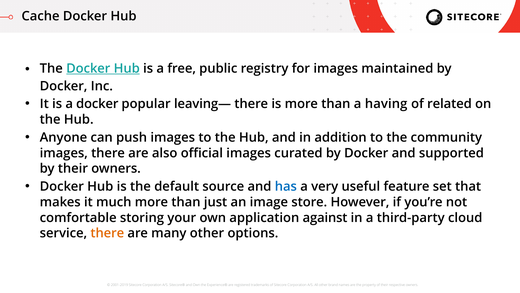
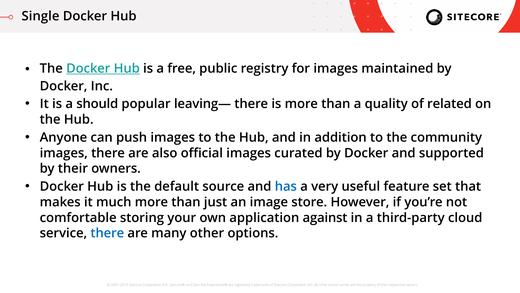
Cache: Cache -> Single
a docker: docker -> should
having: having -> quality
there at (107, 233) colour: orange -> blue
